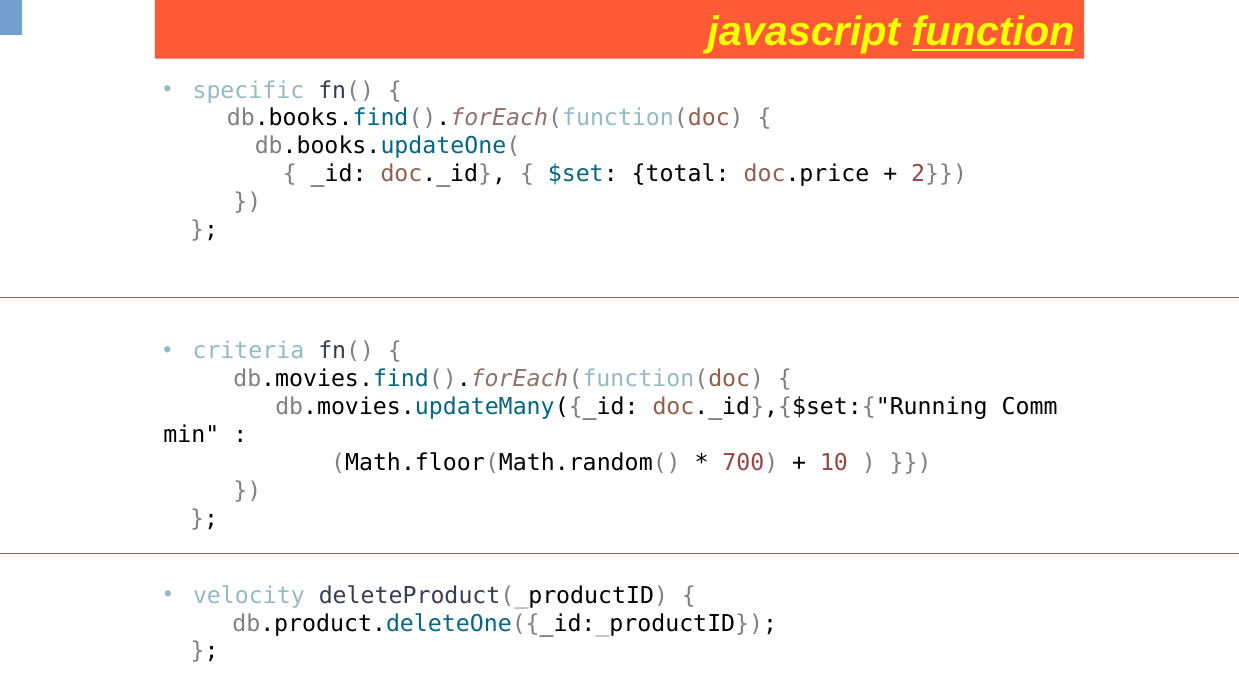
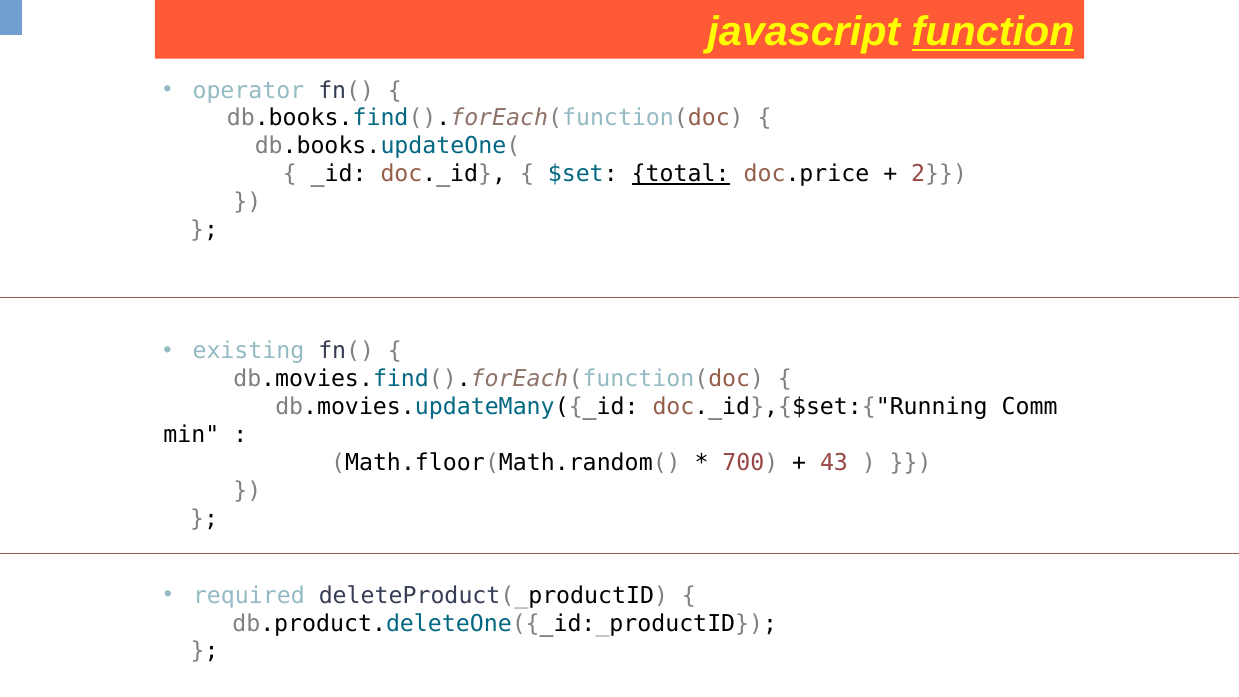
specific: specific -> operator
total underline: none -> present
criteria: criteria -> existing
10: 10 -> 43
velocity: velocity -> required
